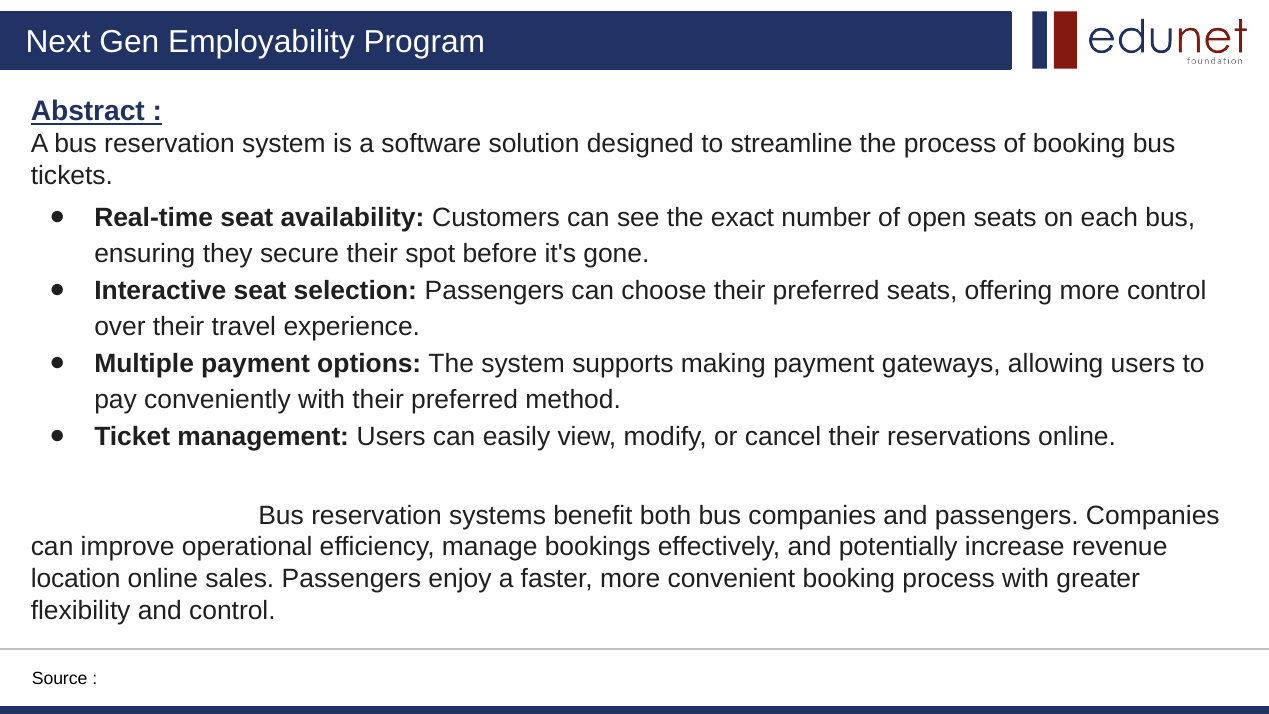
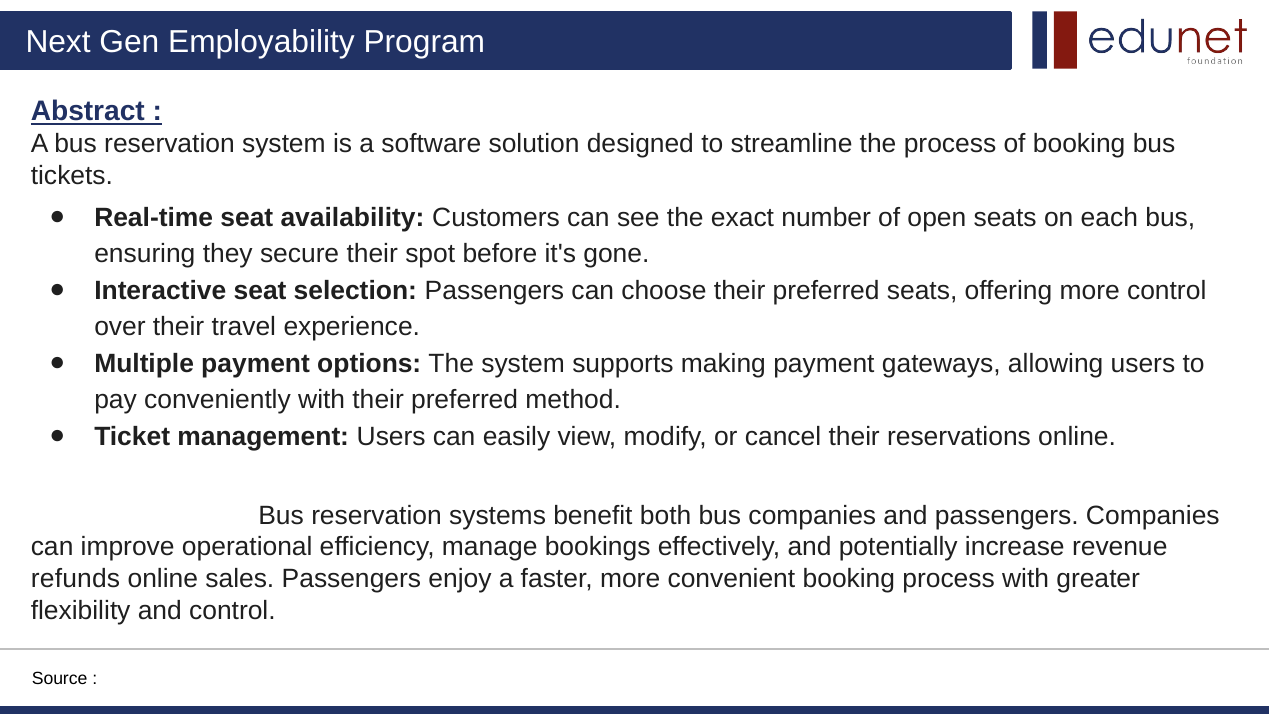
location: location -> refunds
